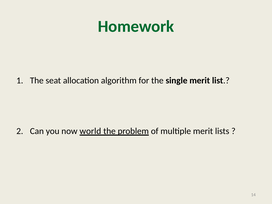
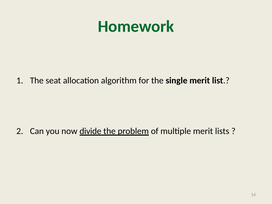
world: world -> divide
